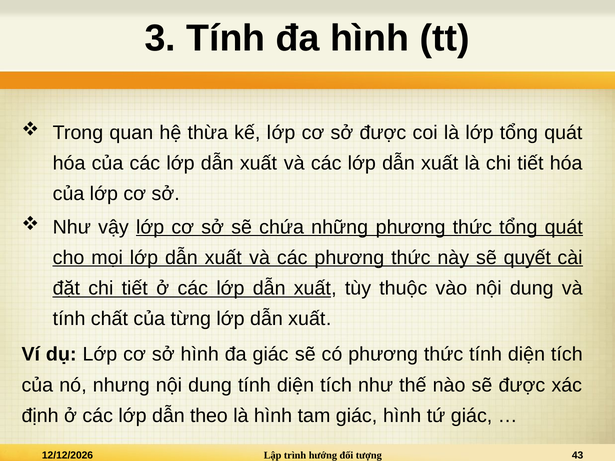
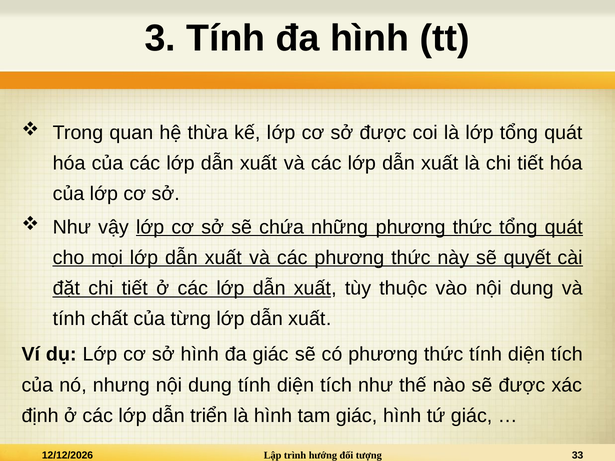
theo: theo -> triển
43: 43 -> 33
